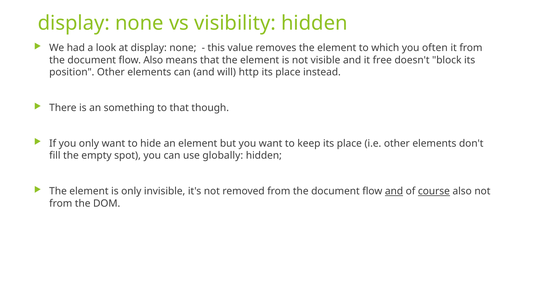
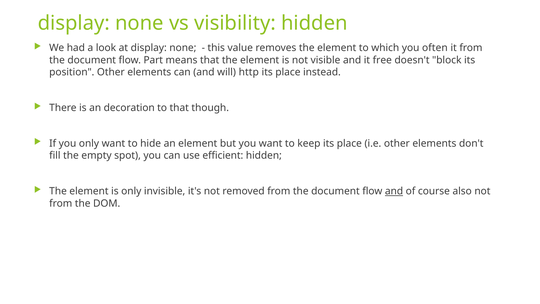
flow Also: Also -> Part
something: something -> decoration
globally: globally -> efficient
course underline: present -> none
